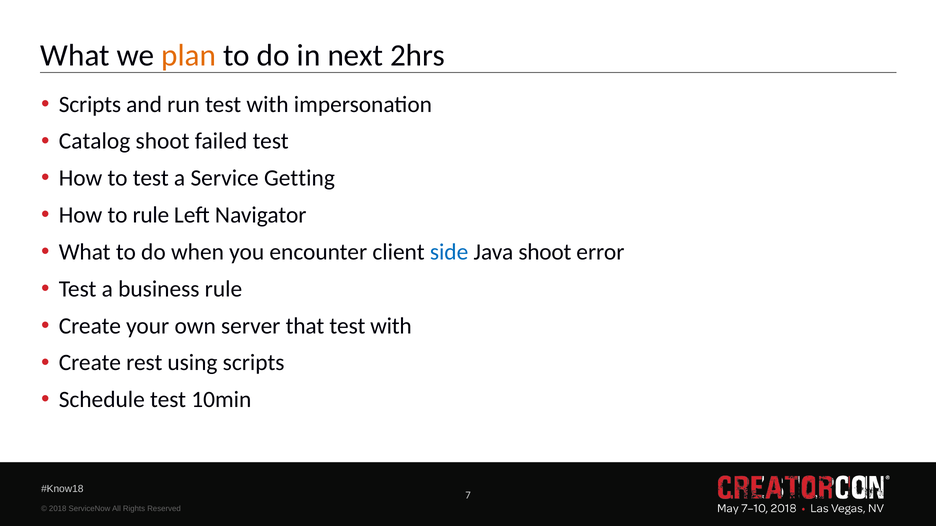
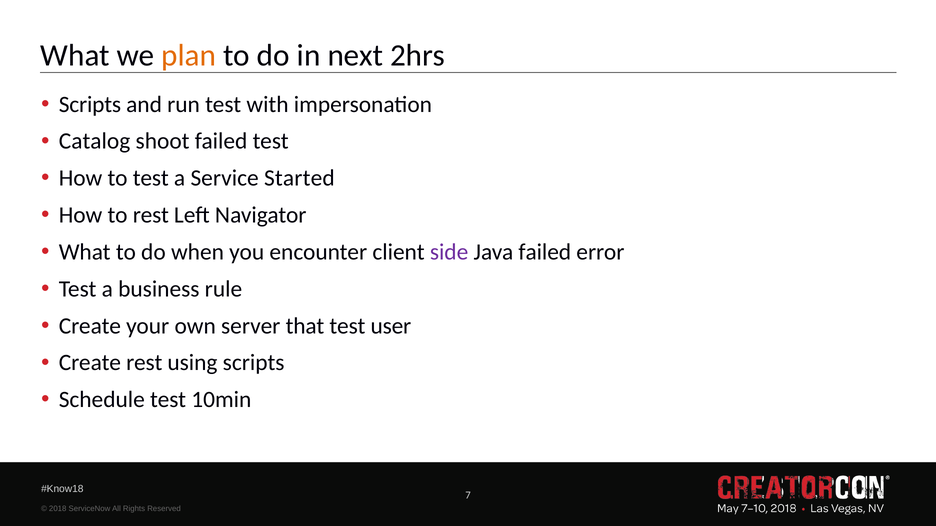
Getting: Getting -> Started
to rule: rule -> rest
side colour: blue -> purple
Java shoot: shoot -> failed
with at (391, 326): with -> user
